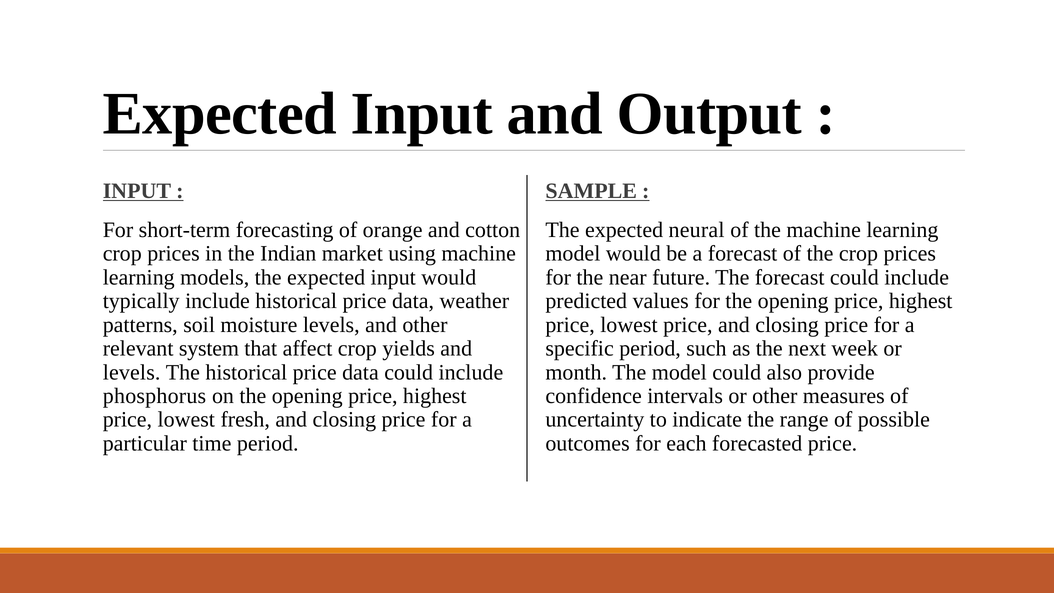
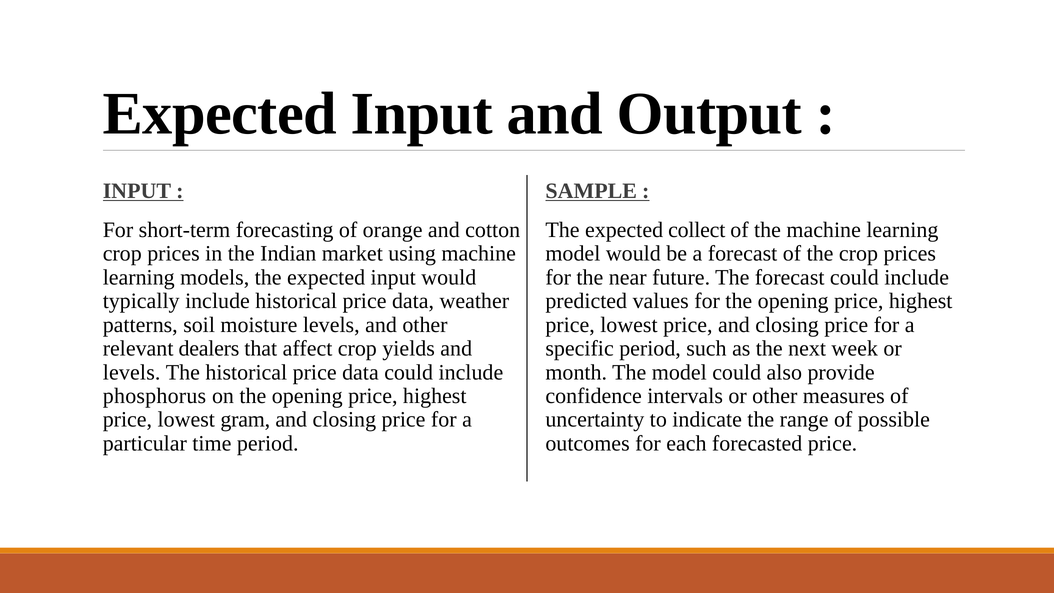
neural: neural -> collect
system: system -> dealers
fresh: fresh -> gram
